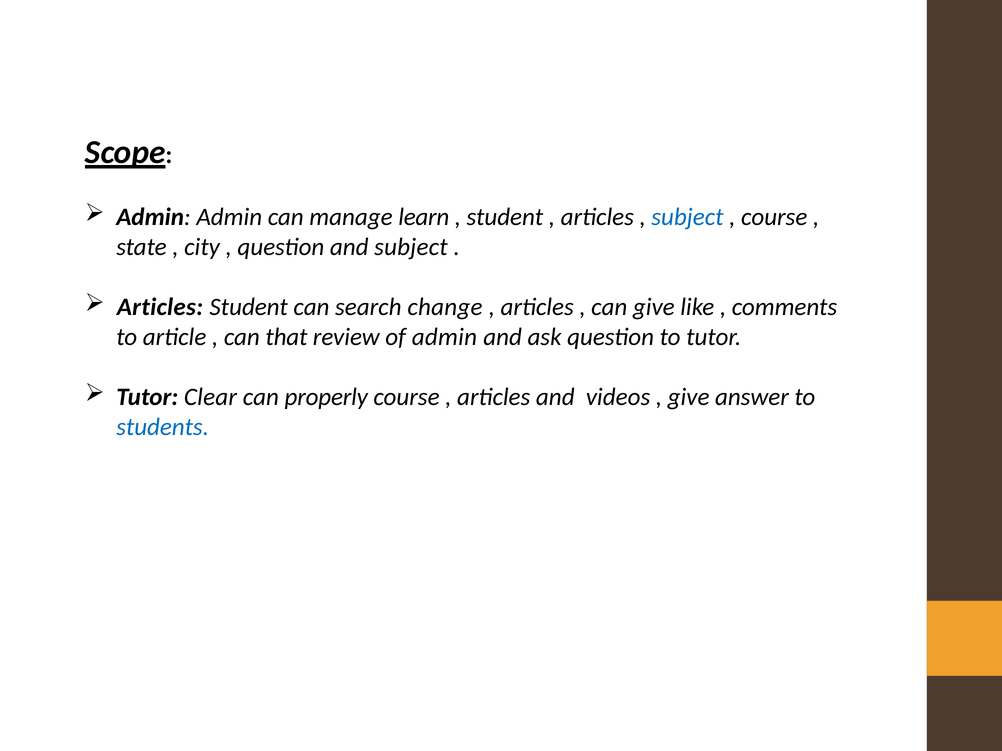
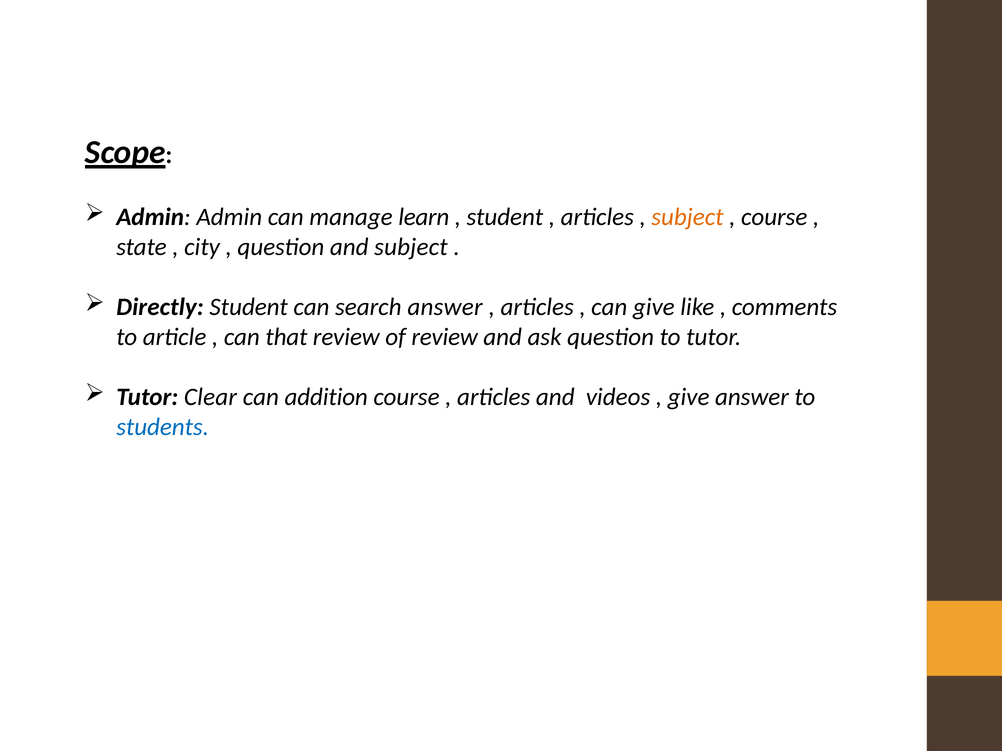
subject at (687, 217) colour: blue -> orange
Articles at (160, 307): Articles -> Directly
search change: change -> answer
of admin: admin -> review
properly: properly -> addition
